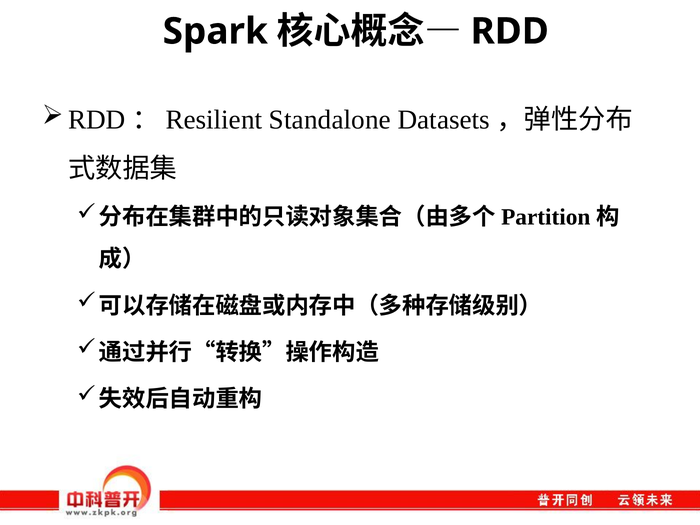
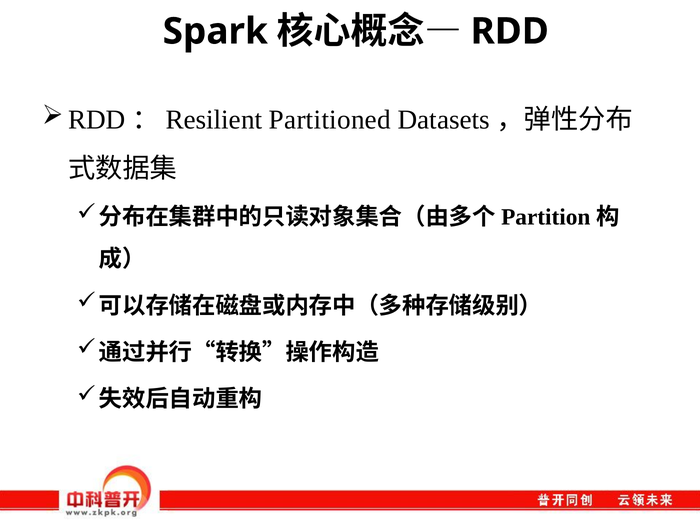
Standalone: Standalone -> Partitioned
